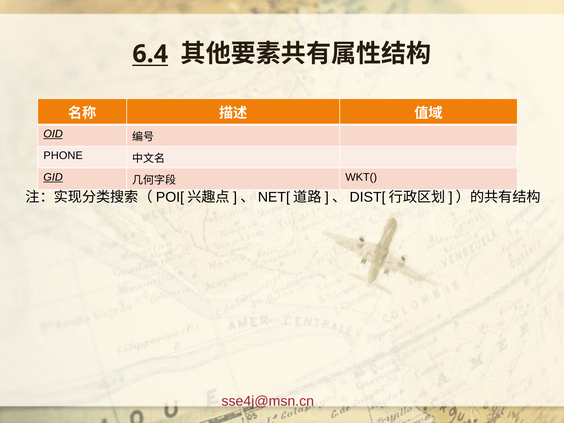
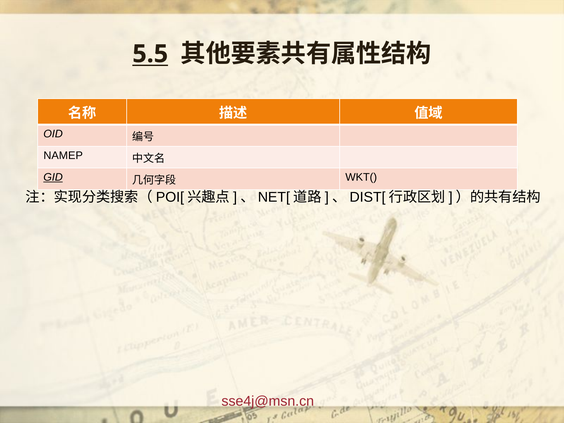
6.4: 6.4 -> 5.5
OID underline: present -> none
PHONE: PHONE -> NAMEP
